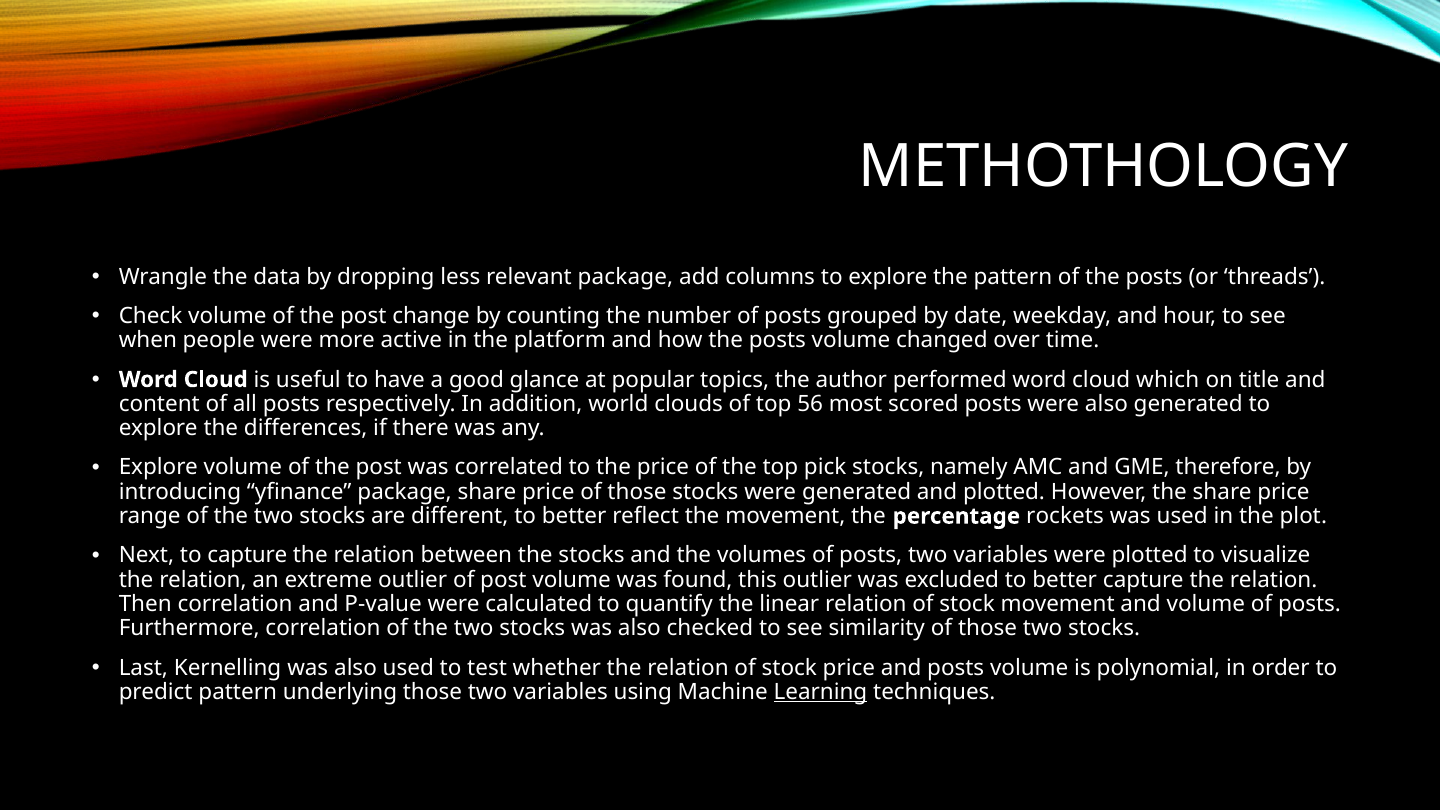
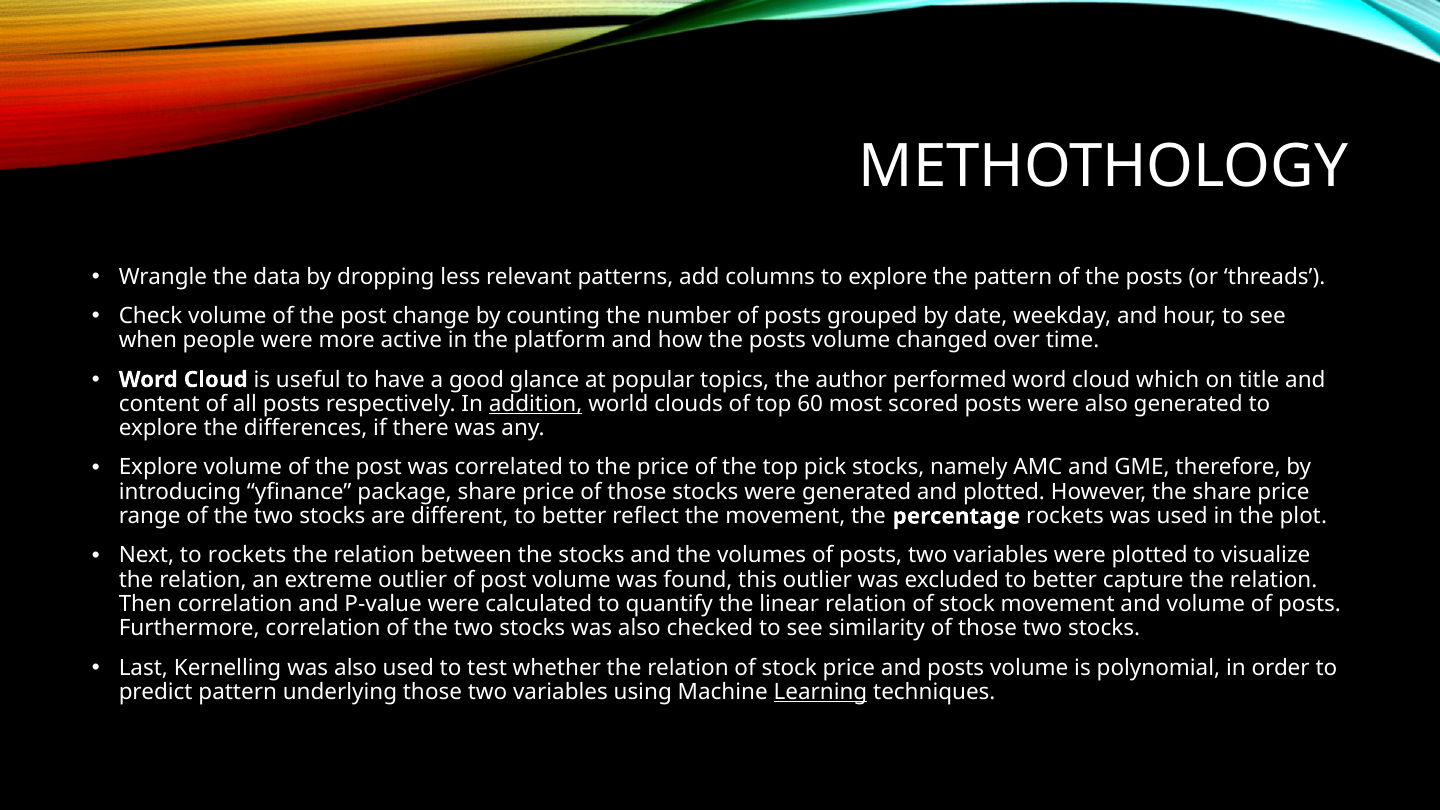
relevant package: package -> patterns
addition underline: none -> present
56: 56 -> 60
to capture: capture -> rockets
